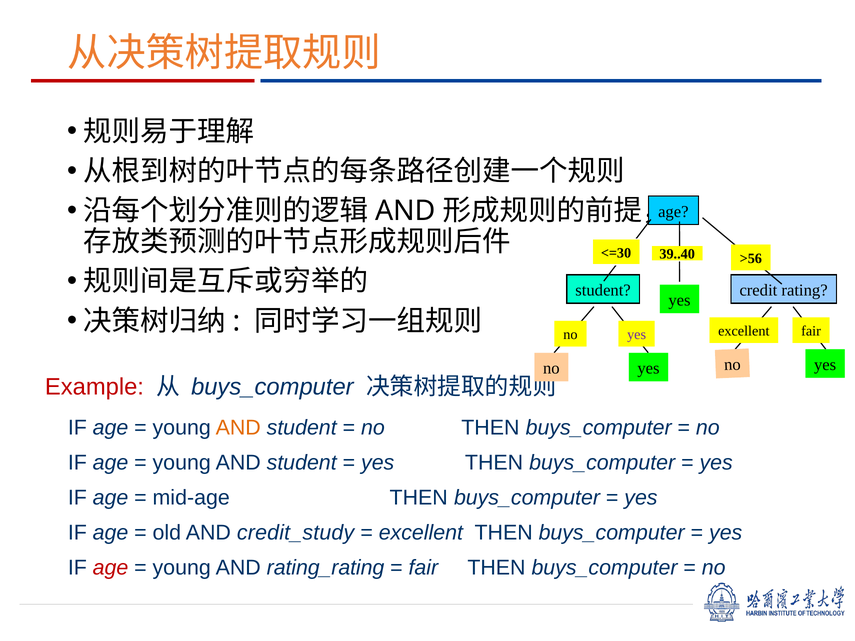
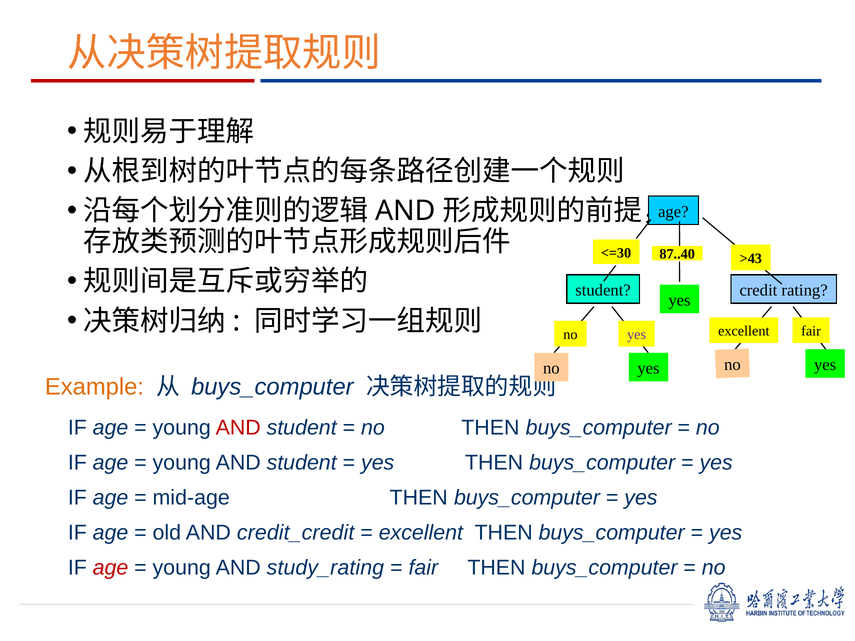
>56: >56 -> >43
39..40: 39..40 -> 87..40
Example colour: red -> orange
AND at (238, 428) colour: orange -> red
credit_study: credit_study -> credit_credit
rating_rating: rating_rating -> study_rating
